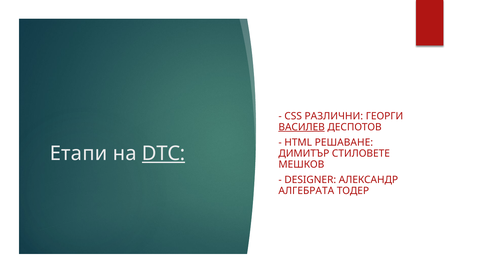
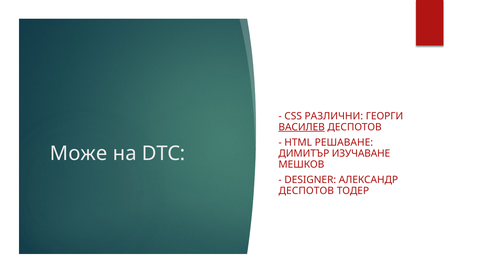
Етапи: Етапи -> Може
DTC underline: present -> none
СТИЛОВЕТЕ: СТИЛОВЕТЕ -> ИЗУЧАВАНЕ
АЛГЕБРАТА at (306, 191): АЛГЕБРАТА -> ДЕСПОТОВ
